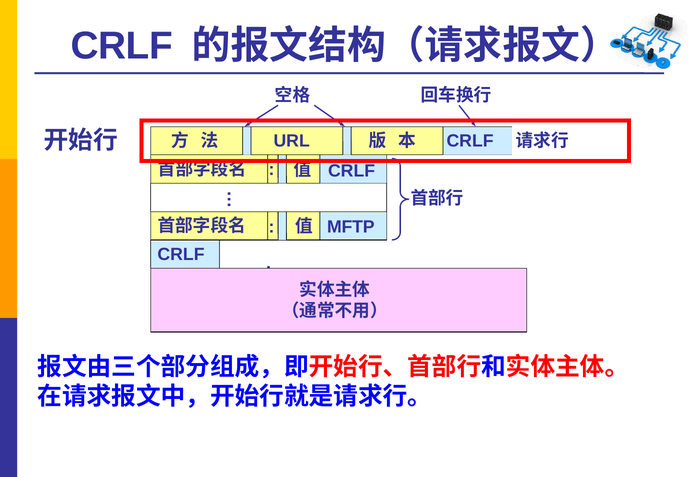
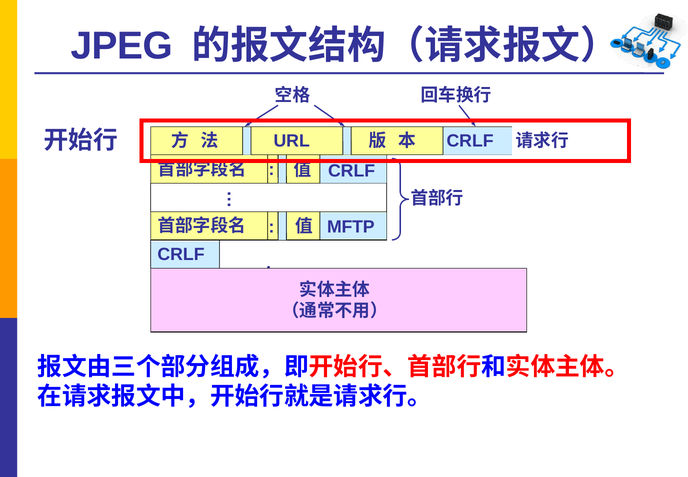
CRLF at (122, 46): CRLF -> JPEG
